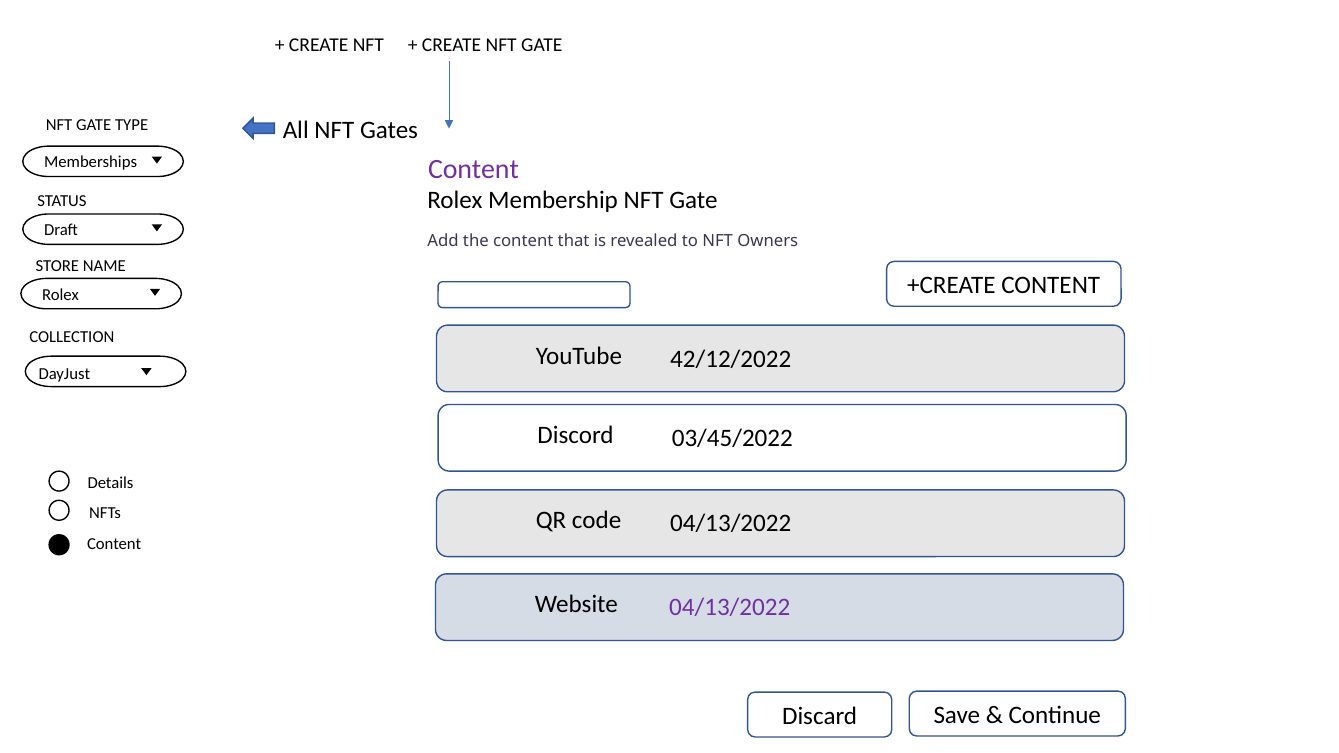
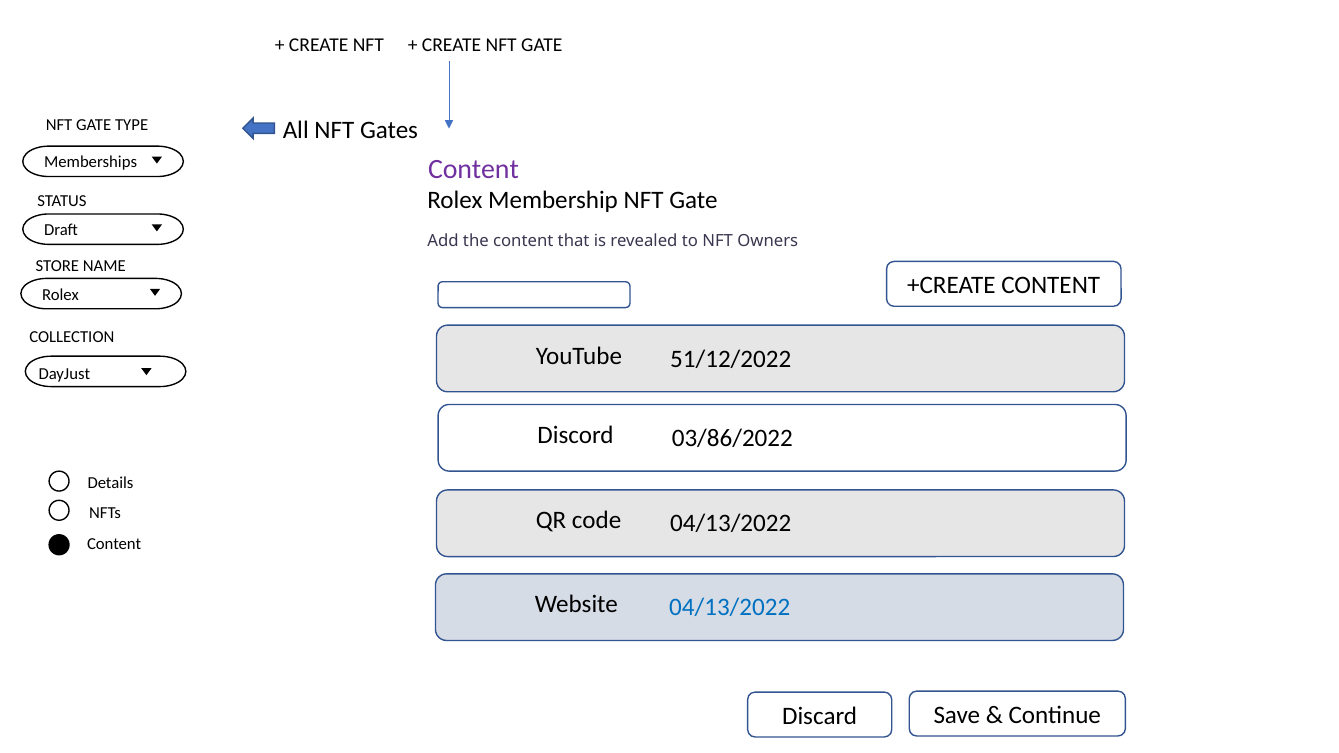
42/12/2022: 42/12/2022 -> 51/12/2022
03/45/2022: 03/45/2022 -> 03/86/2022
04/13/2022 at (730, 608) colour: purple -> blue
